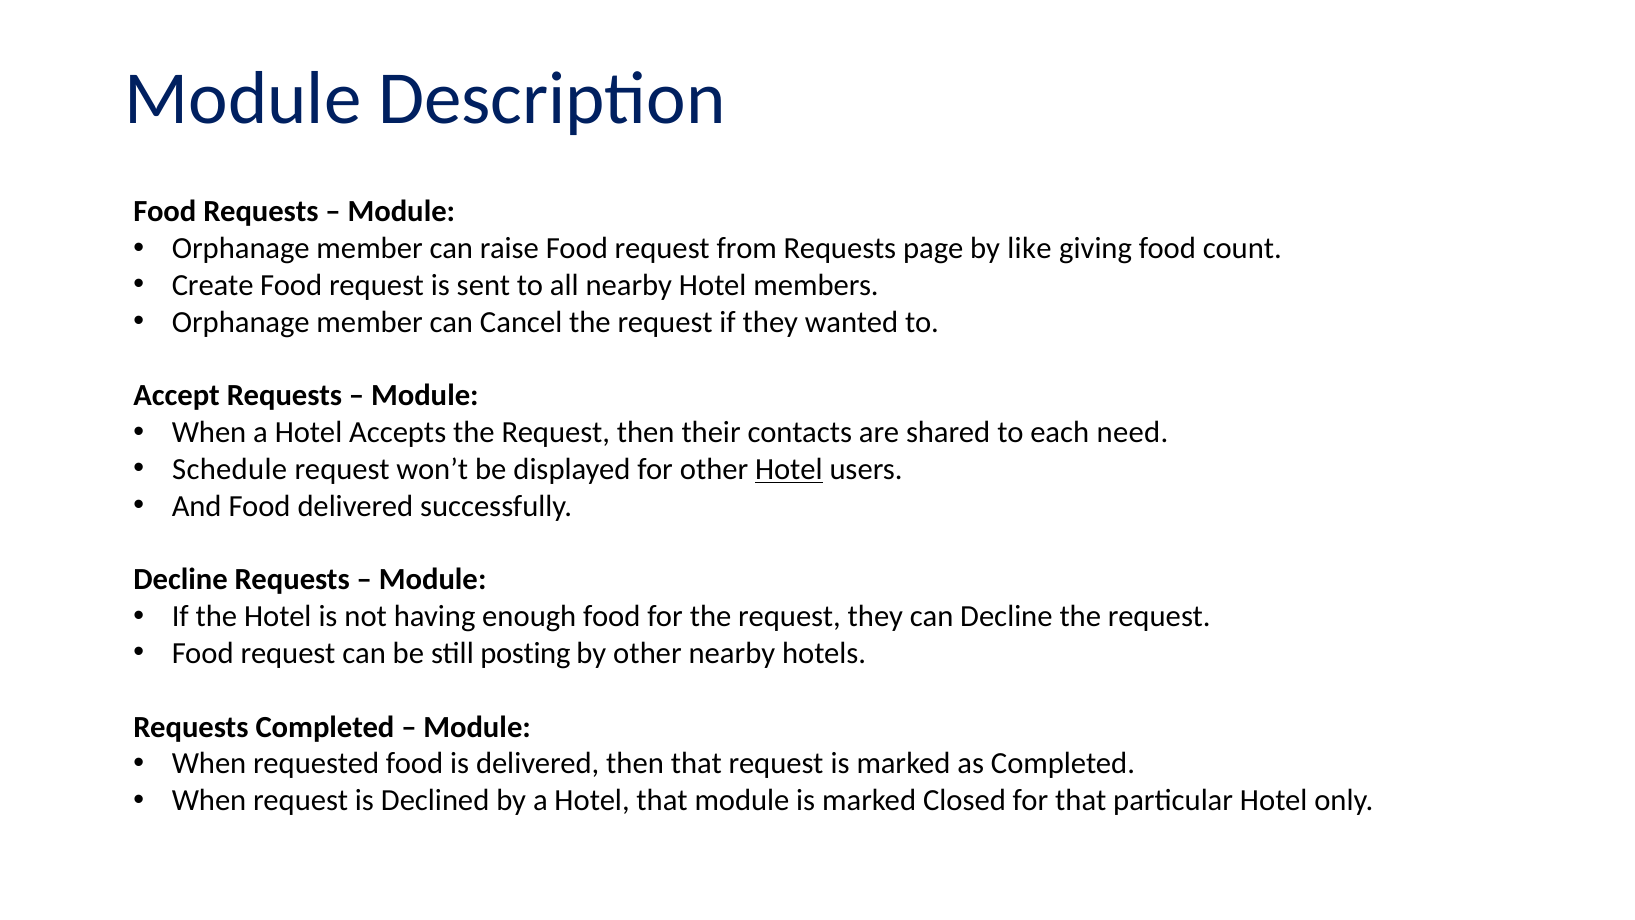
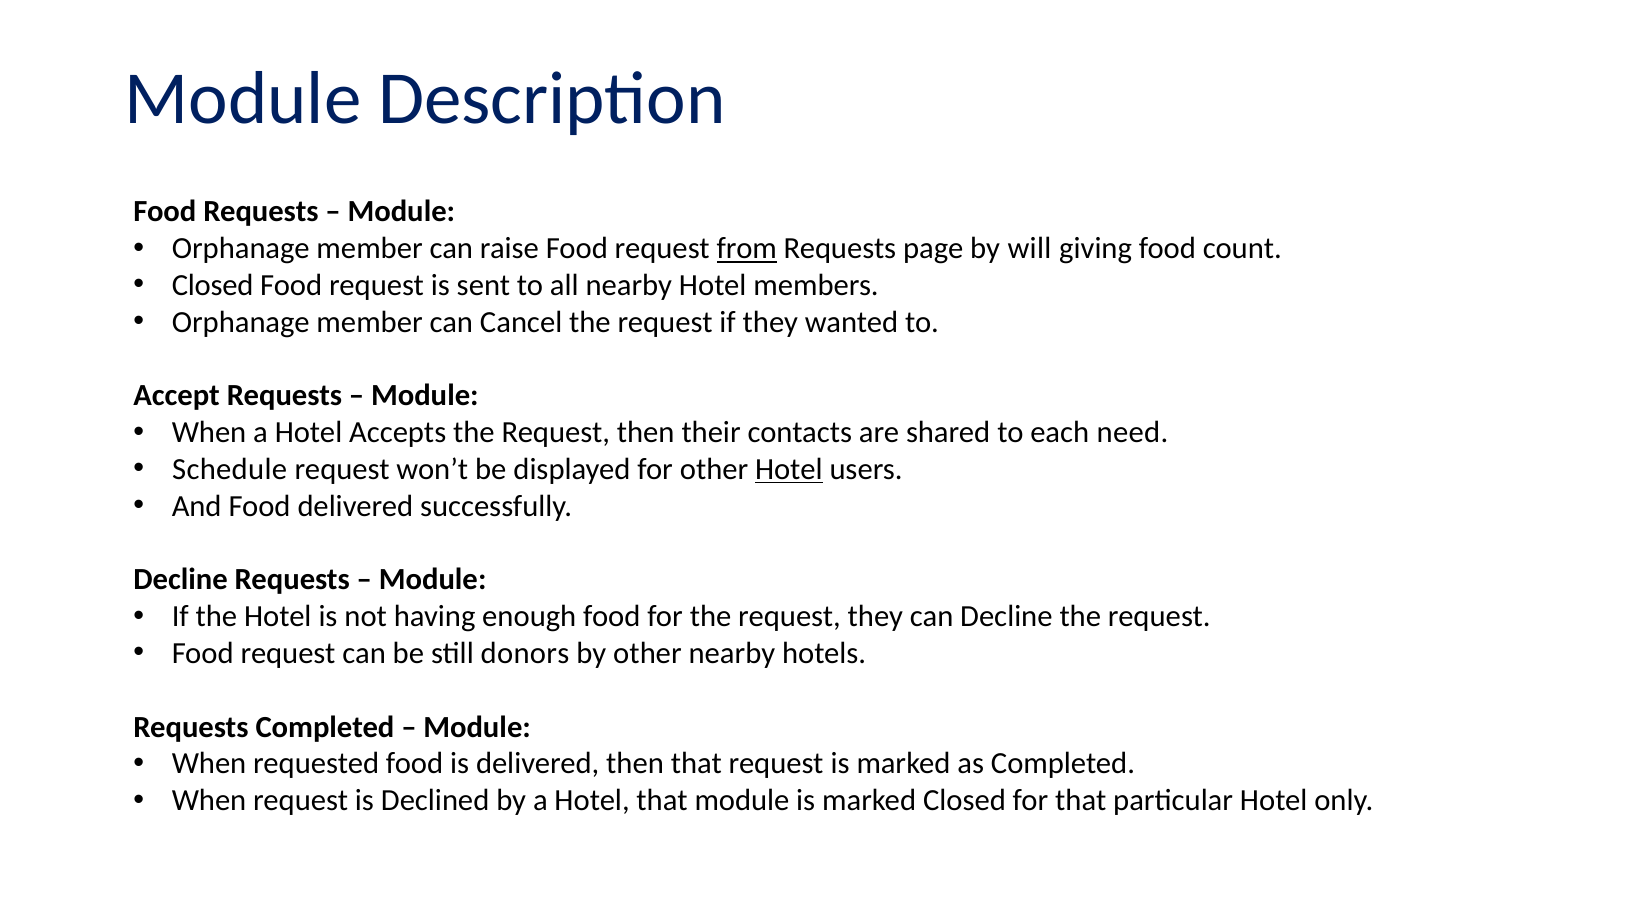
from underline: none -> present
like: like -> will
Create at (213, 285): Create -> Closed
posting: posting -> donors
